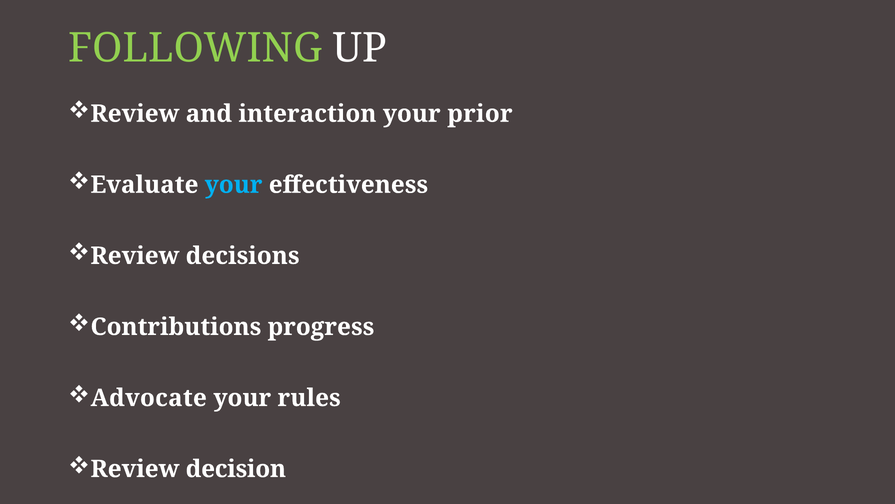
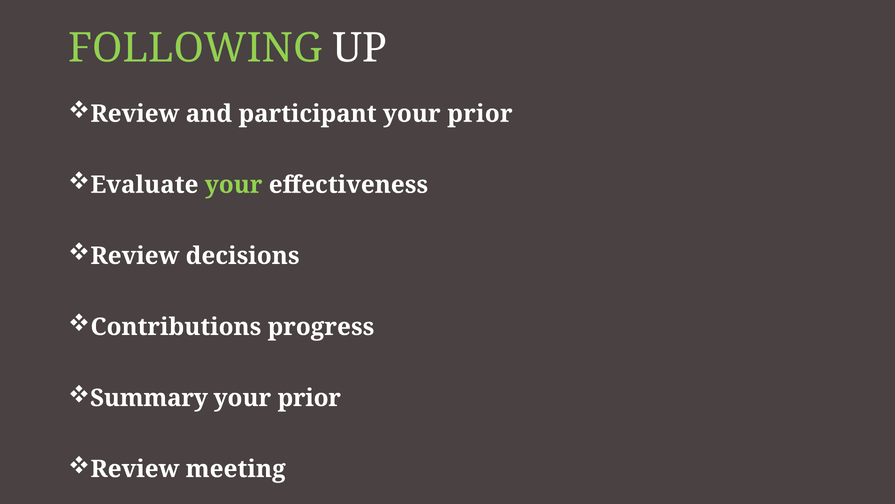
interaction: interaction -> participant
your at (234, 185) colour: light blue -> light green
Advocate: Advocate -> Summary
rules at (309, 398): rules -> prior
decision: decision -> meeting
